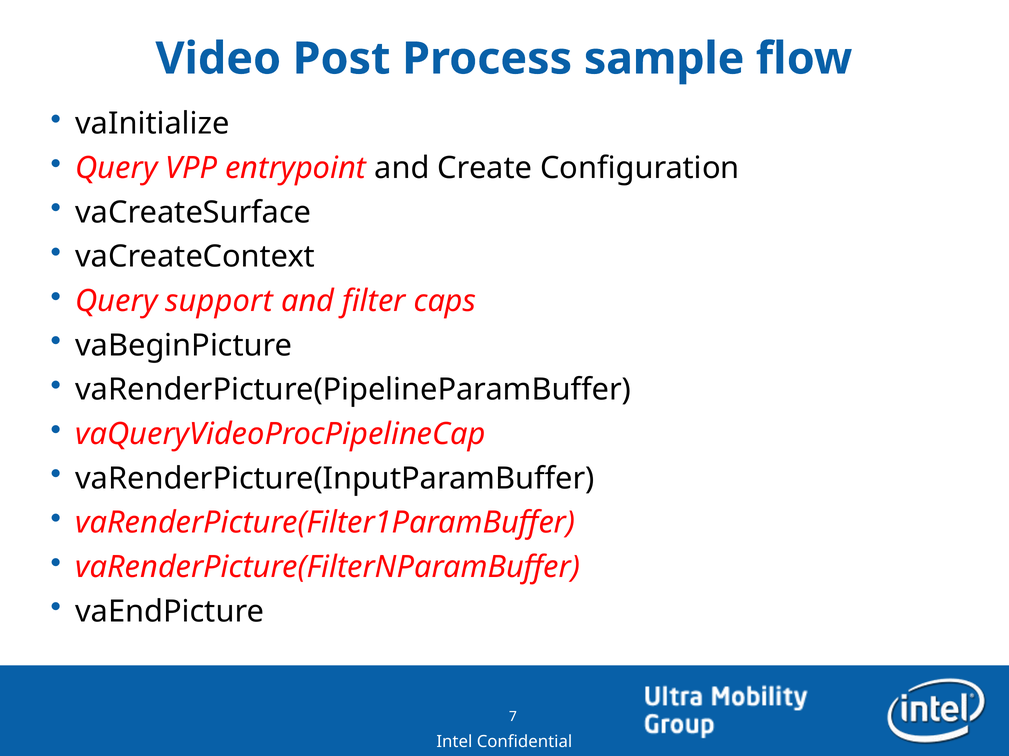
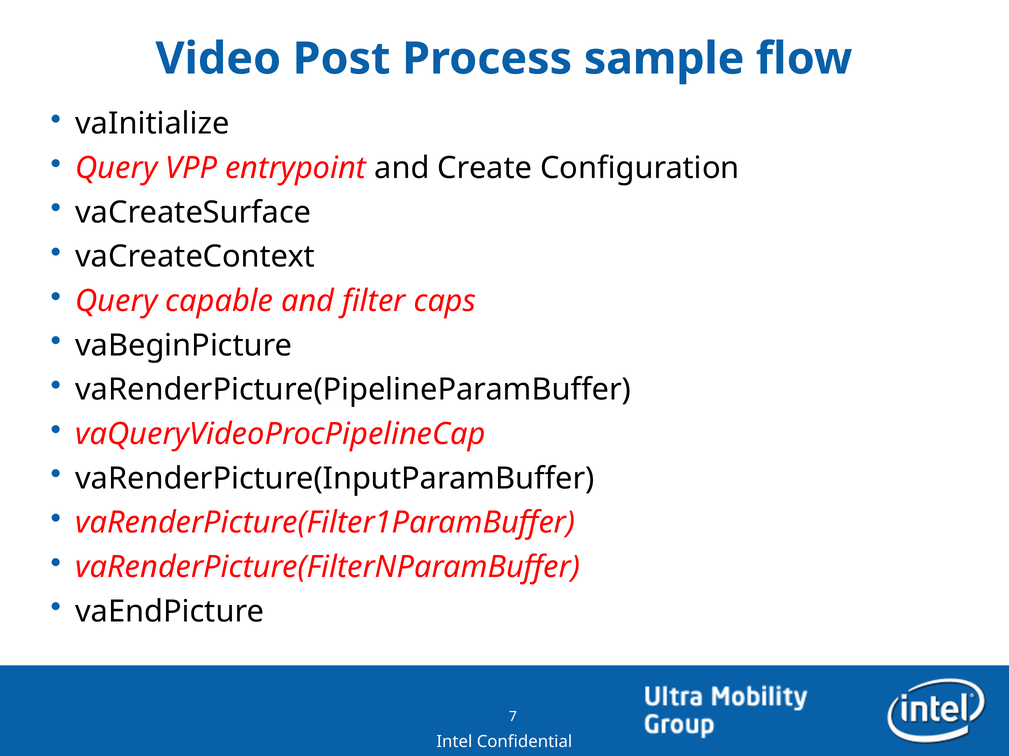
support: support -> capable
